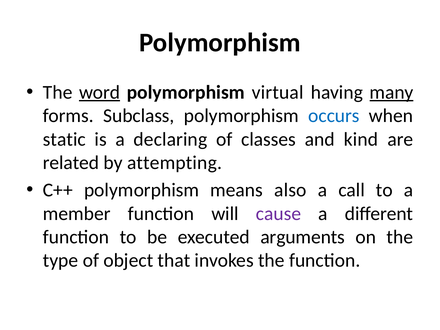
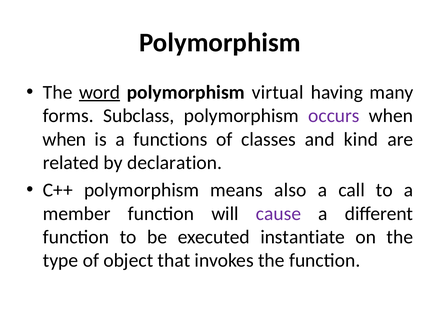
many underline: present -> none
occurs colour: blue -> purple
static at (64, 139): static -> when
declaring: declaring -> functions
attempting: attempting -> declaration
arguments: arguments -> instantiate
